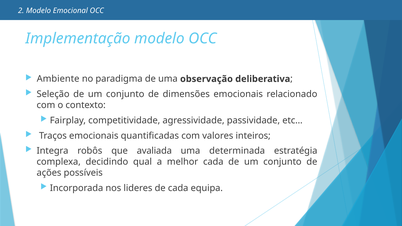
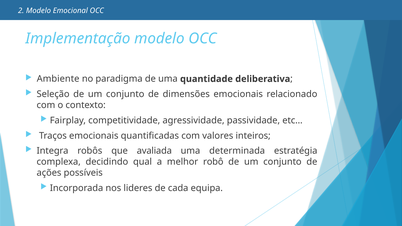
observação: observação -> quantidade
melhor cada: cada -> robô
